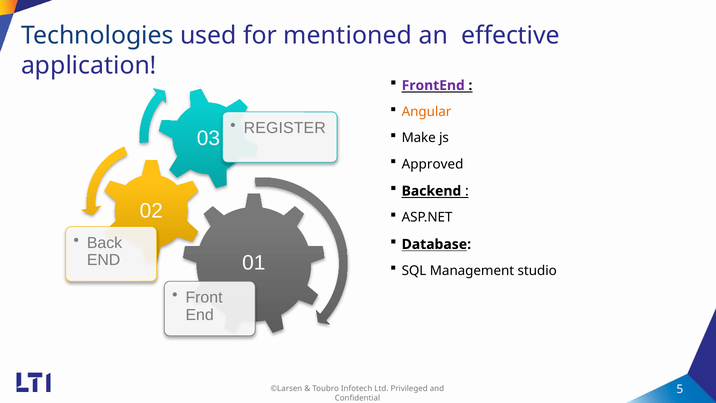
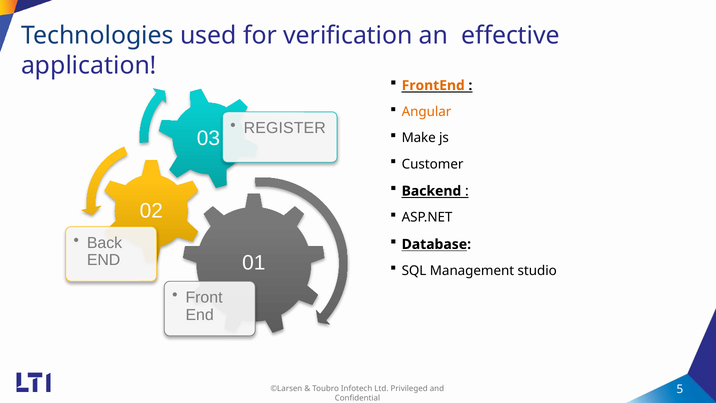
mentioned: mentioned -> verification
FrontEnd colour: purple -> orange
Approved: Approved -> Customer
